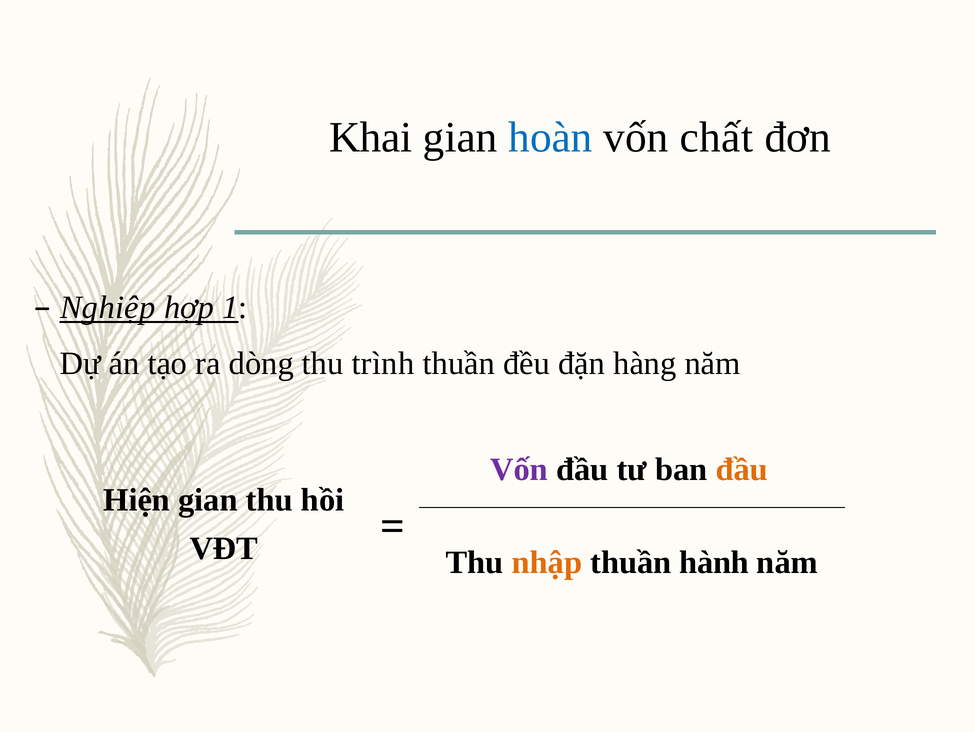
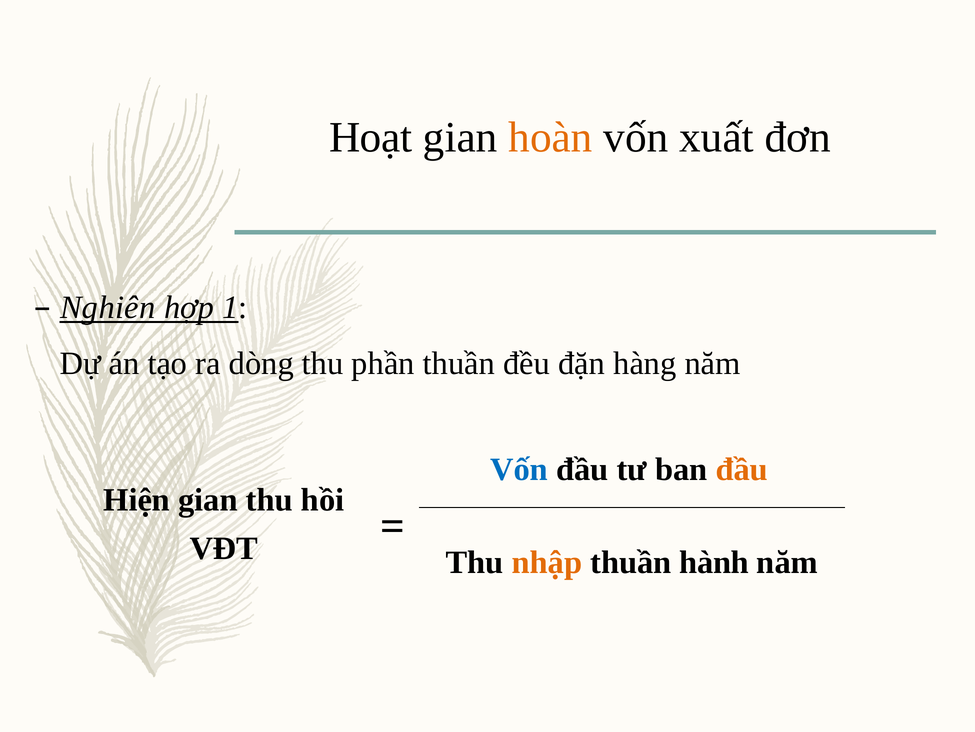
Khai: Khai -> Hoạt
hoàn colour: blue -> orange
chất: chất -> xuất
Nghiệp: Nghiệp -> Nghiên
trình: trình -> phần
Vốn at (519, 469) colour: purple -> blue
